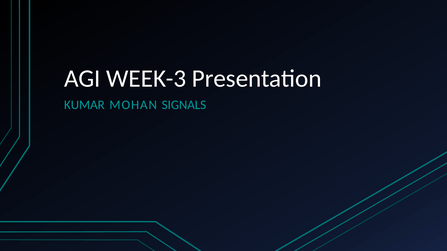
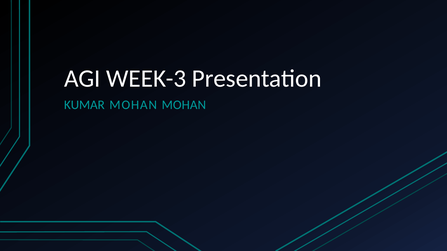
MOHAN SIGNALS: SIGNALS -> MOHAN
